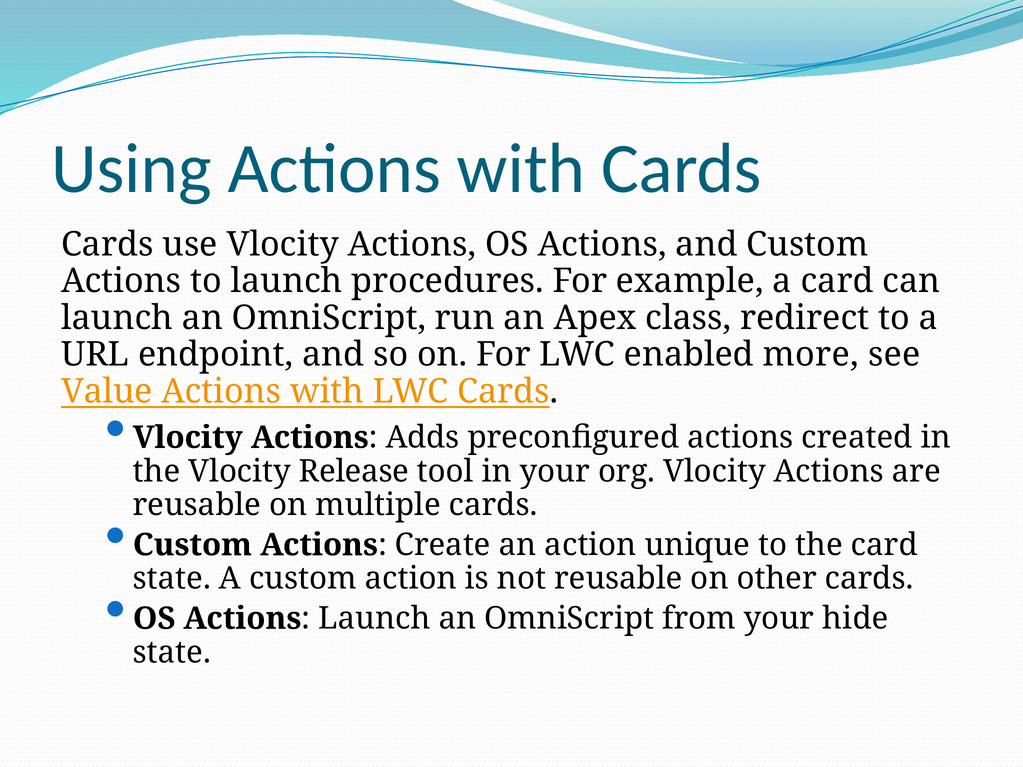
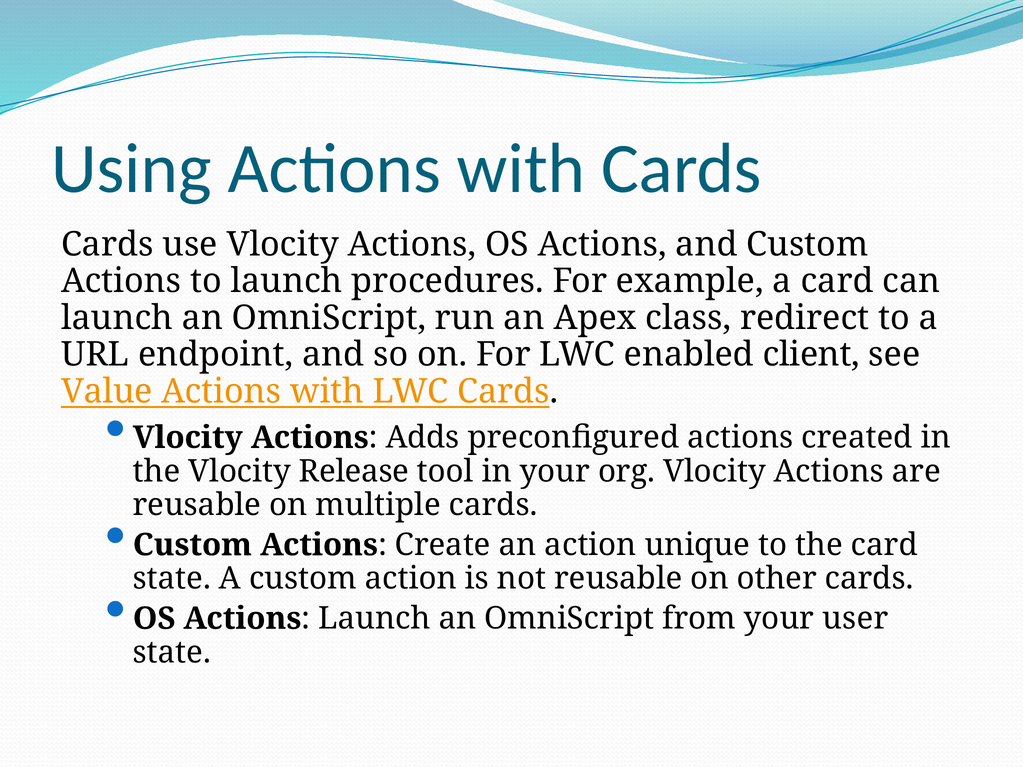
more: more -> client
hide: hide -> user
